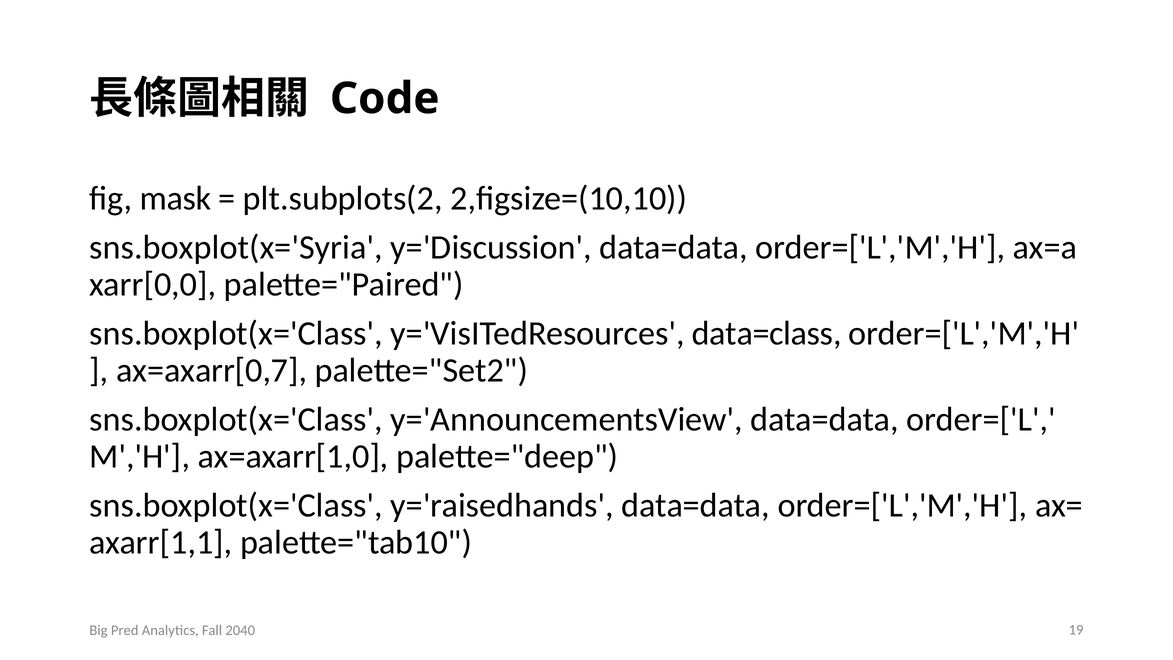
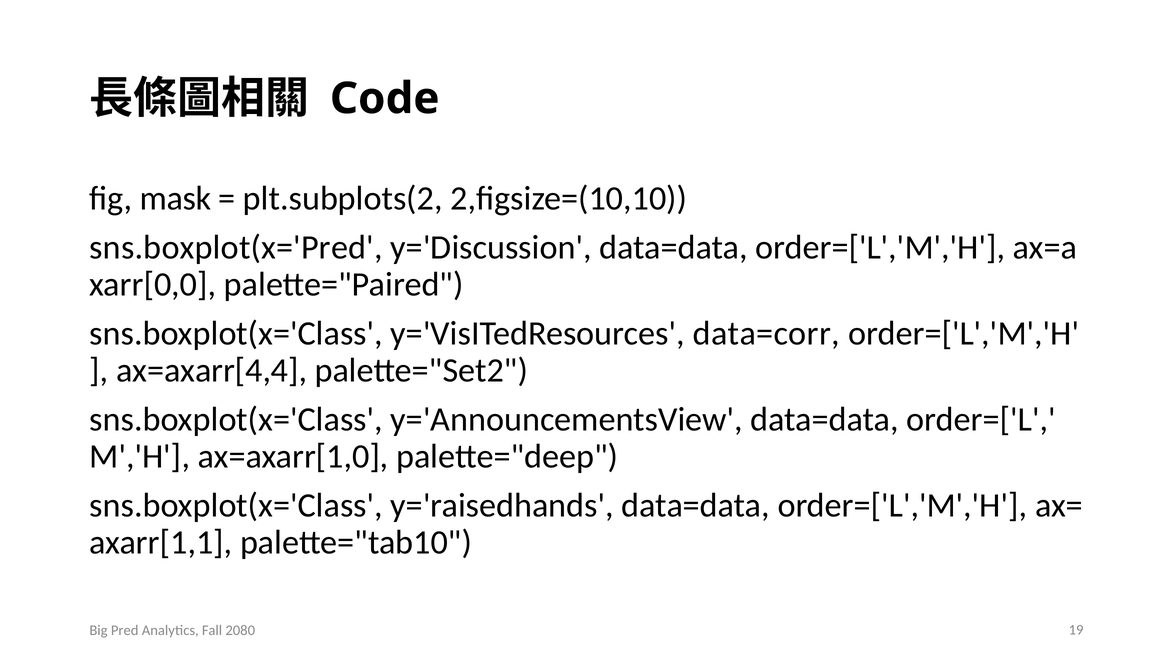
sns.boxplot(x='Syria: sns.boxplot(x='Syria -> sns.boxplot(x='Pred
data=class: data=class -> data=corr
ax=axarr[0,7: ax=axarr[0,7 -> ax=axarr[4,4
2040: 2040 -> 2080
